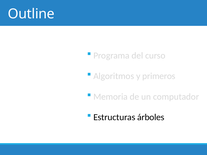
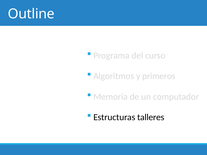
árboles: árboles -> talleres
